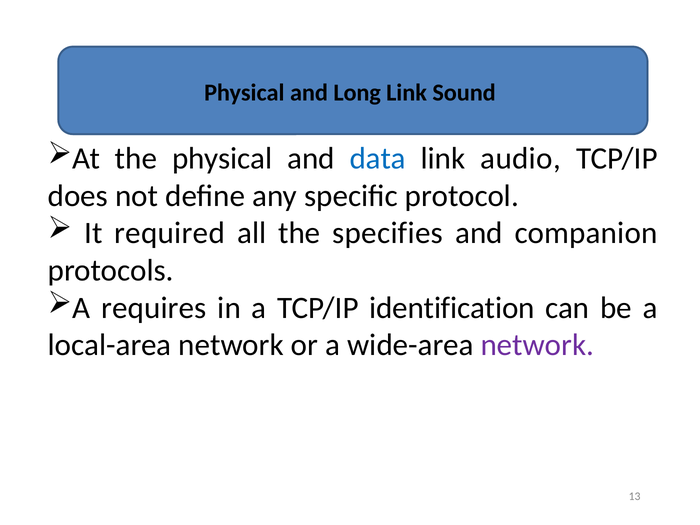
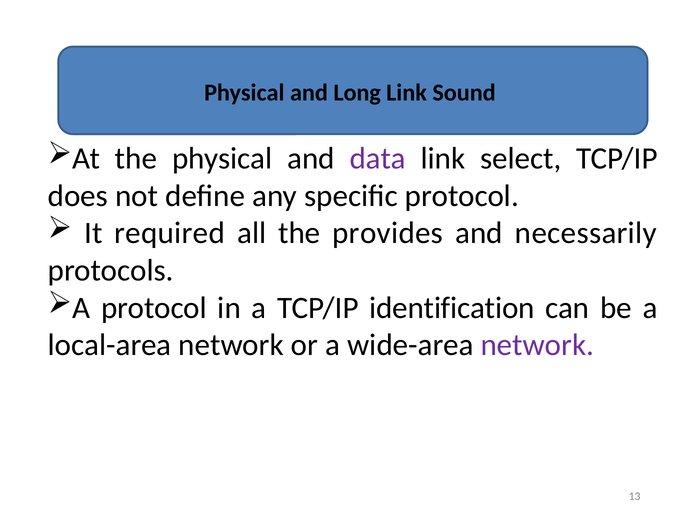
data colour: blue -> purple
audio: audio -> select
specifies: specifies -> provides
companion: companion -> necessarily
A requires: requires -> protocol
